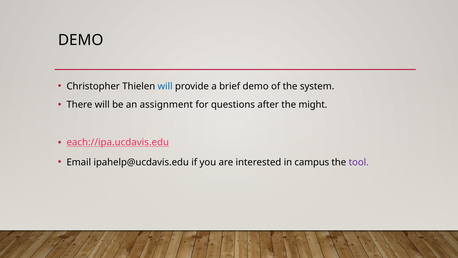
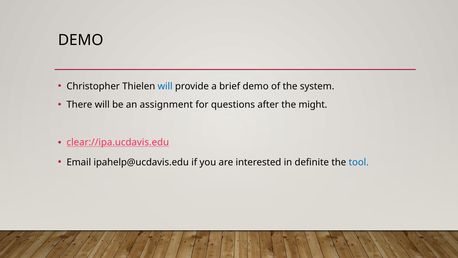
each://ipa.ucdavis.edu: each://ipa.ucdavis.edu -> clear://ipa.ucdavis.edu
campus: campus -> definite
tool colour: purple -> blue
